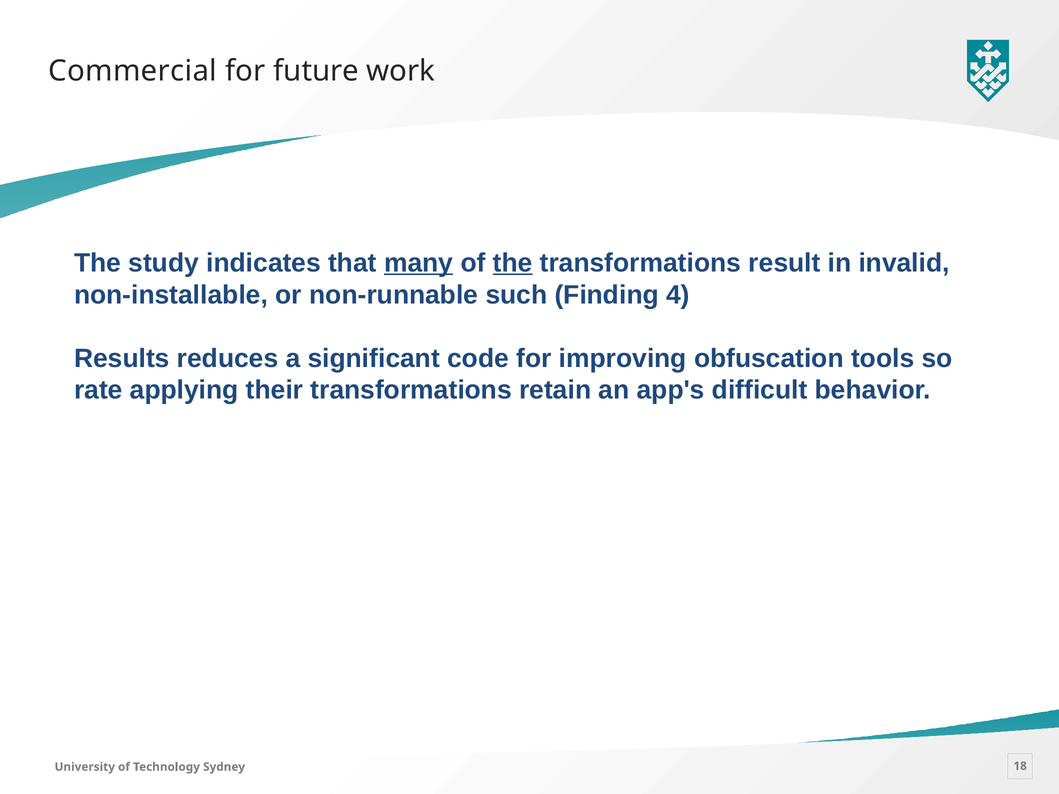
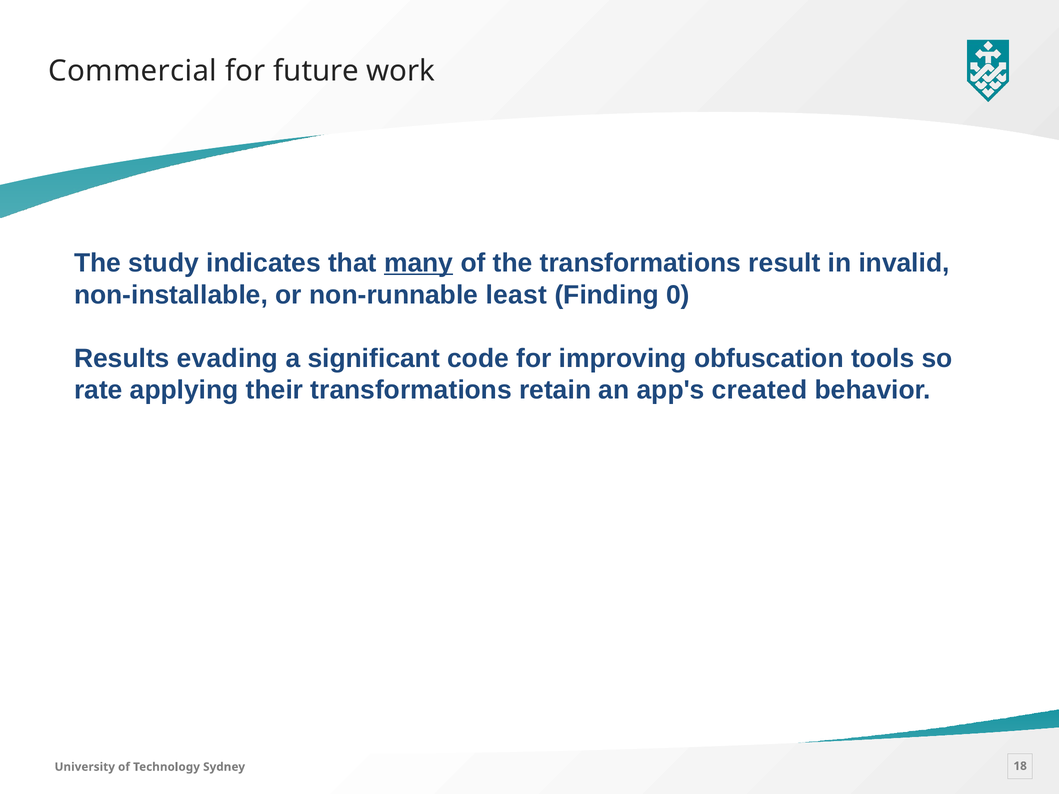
the at (513, 263) underline: present -> none
such: such -> least
4: 4 -> 0
reduces: reduces -> evading
difficult: difficult -> created
